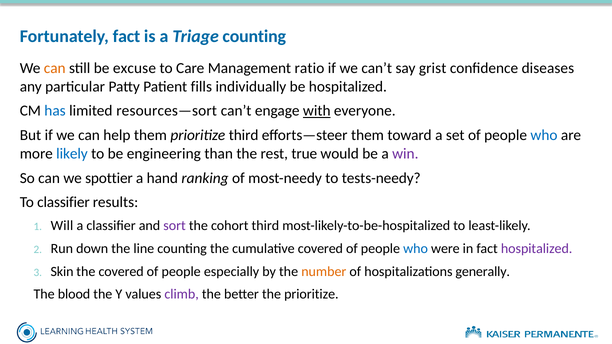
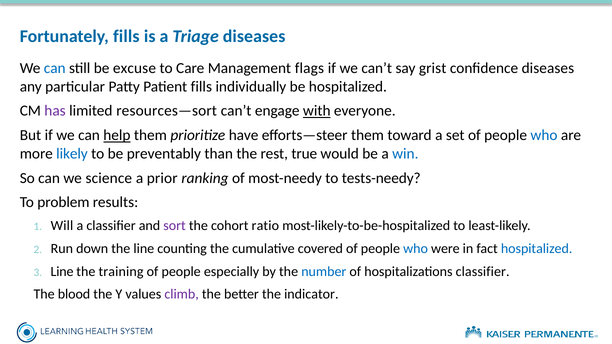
Fortunately fact: fact -> fills
Triage counting: counting -> diseases
can at (55, 68) colour: orange -> blue
ratio: ratio -> flags
has colour: blue -> purple
help underline: none -> present
prioritize third: third -> have
engineering: engineering -> preventably
win colour: purple -> blue
spottier: spottier -> science
hand: hand -> prior
To classifier: classifier -> problem
cohort third: third -> ratio
hospitalized at (537, 249) colour: purple -> blue
Skin at (62, 272): Skin -> Line
the covered: covered -> training
number colour: orange -> blue
hospitalizations generally: generally -> classifier
the prioritize: prioritize -> indicator
